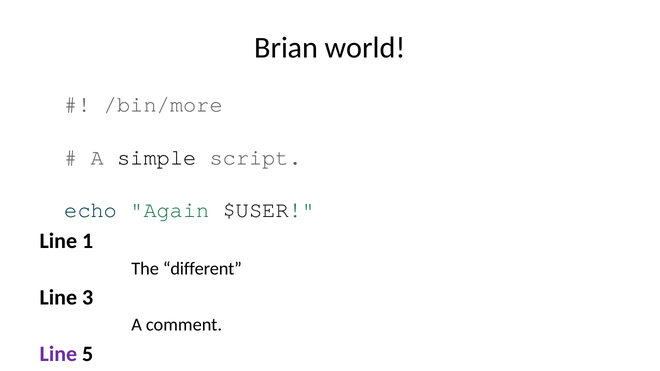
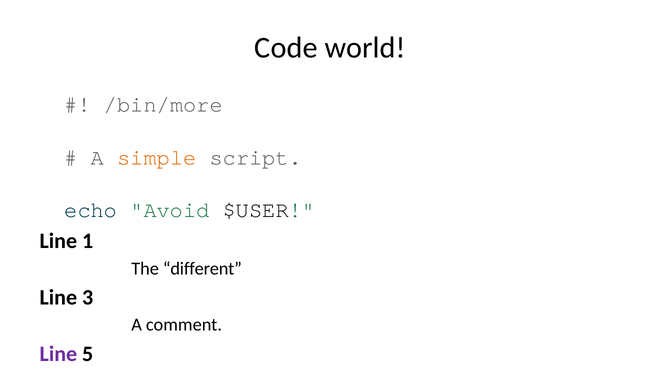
Brian at (286, 48): Brian -> Code
simple colour: black -> orange
Again: Again -> Avoid
